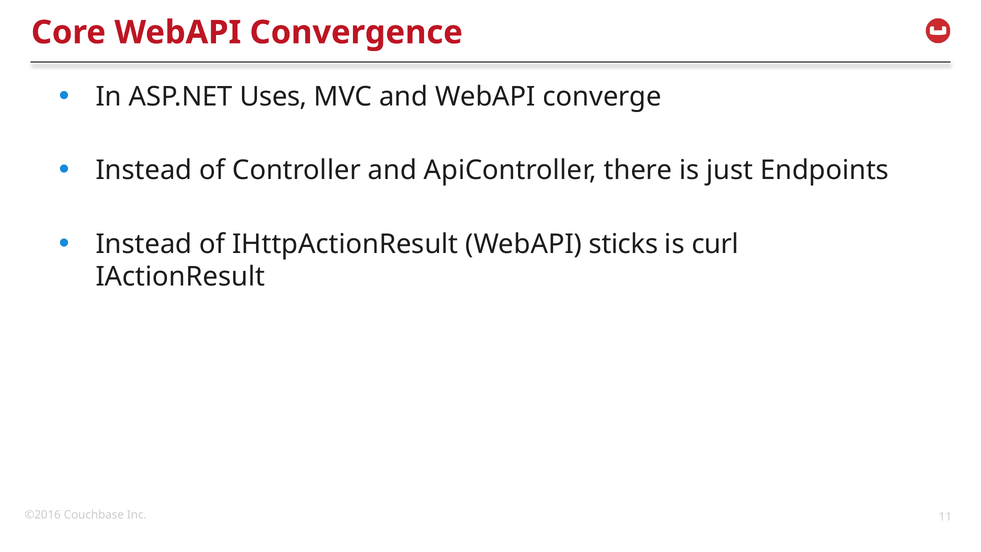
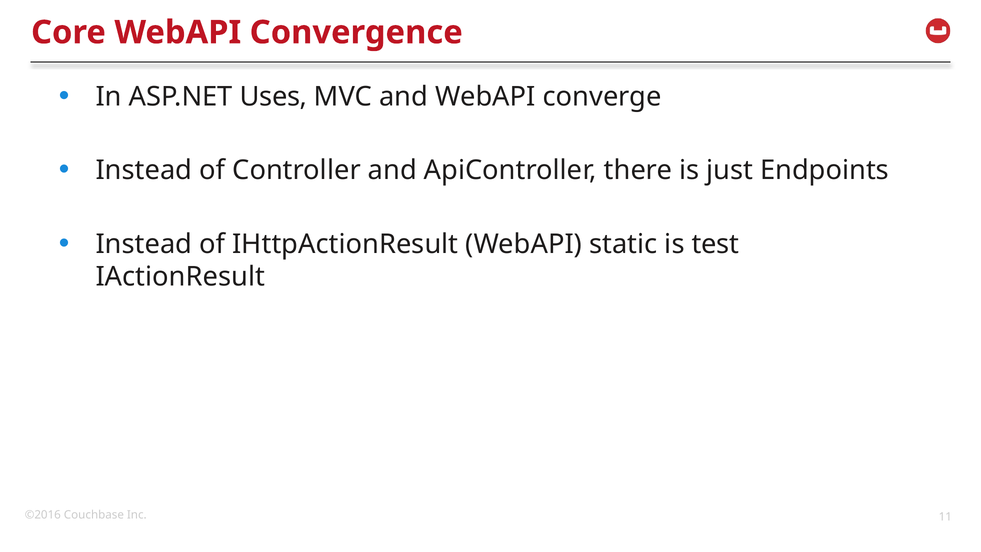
sticks: sticks -> static
curl: curl -> test
